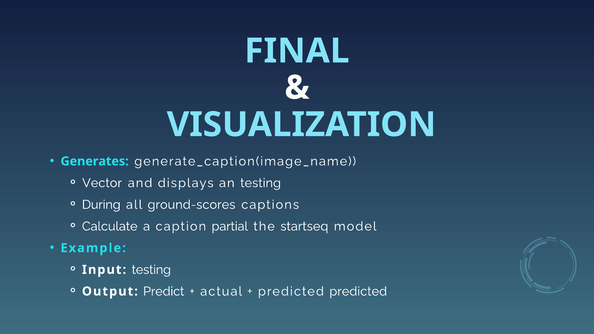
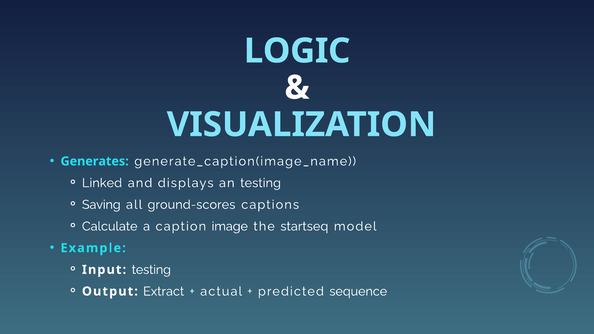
FINAL: FINAL -> LOGIC
Vector: Vector -> Linked
During: During -> Saving
partial: partial -> image
Predict: Predict -> Extract
predicted predicted: predicted -> sequence
